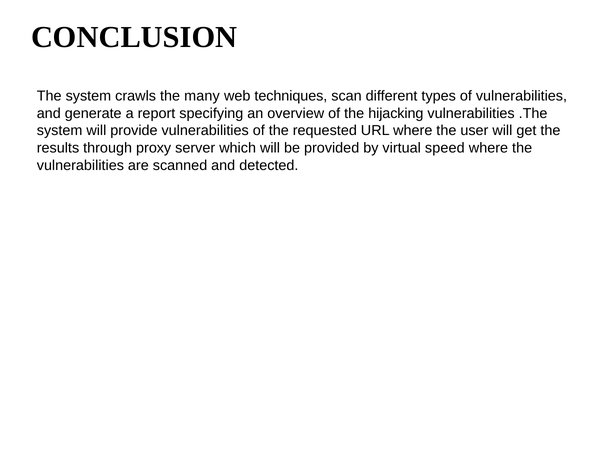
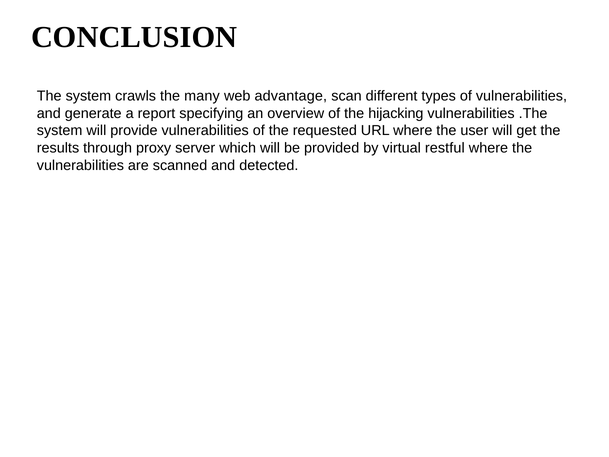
techniques: techniques -> advantage
speed: speed -> restful
